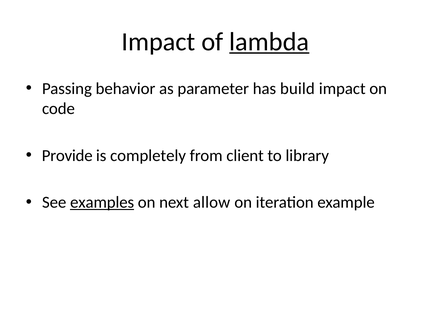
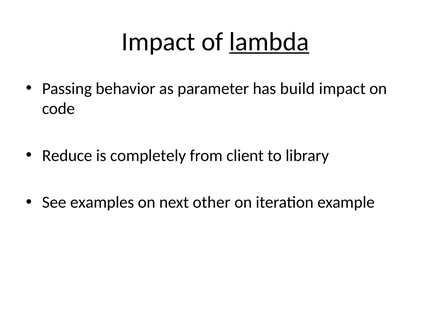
Provide: Provide -> Reduce
examples underline: present -> none
allow: allow -> other
